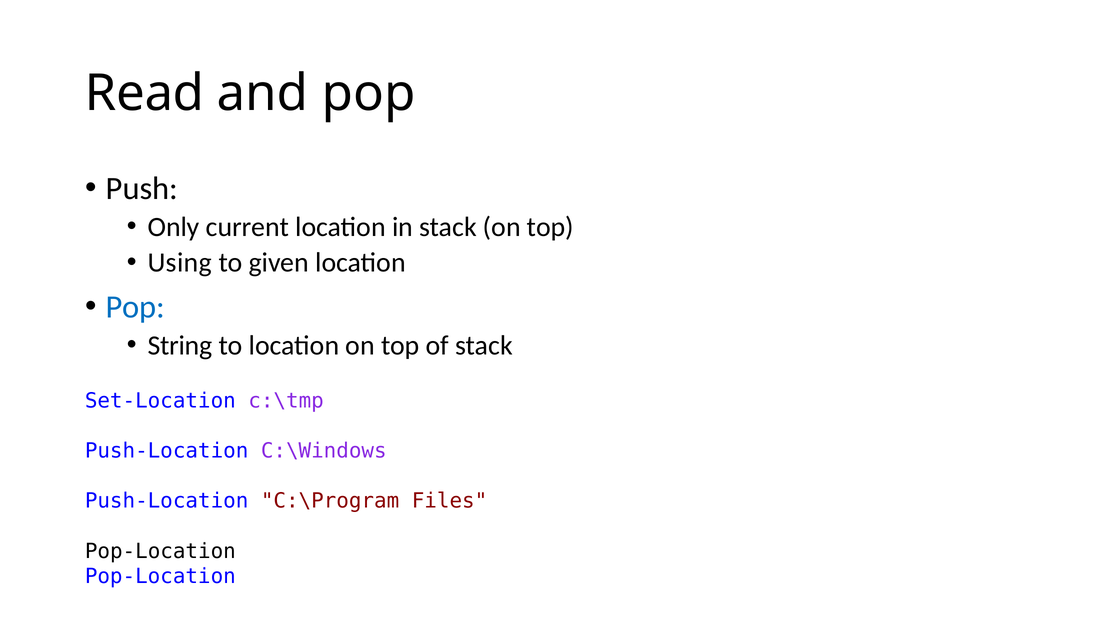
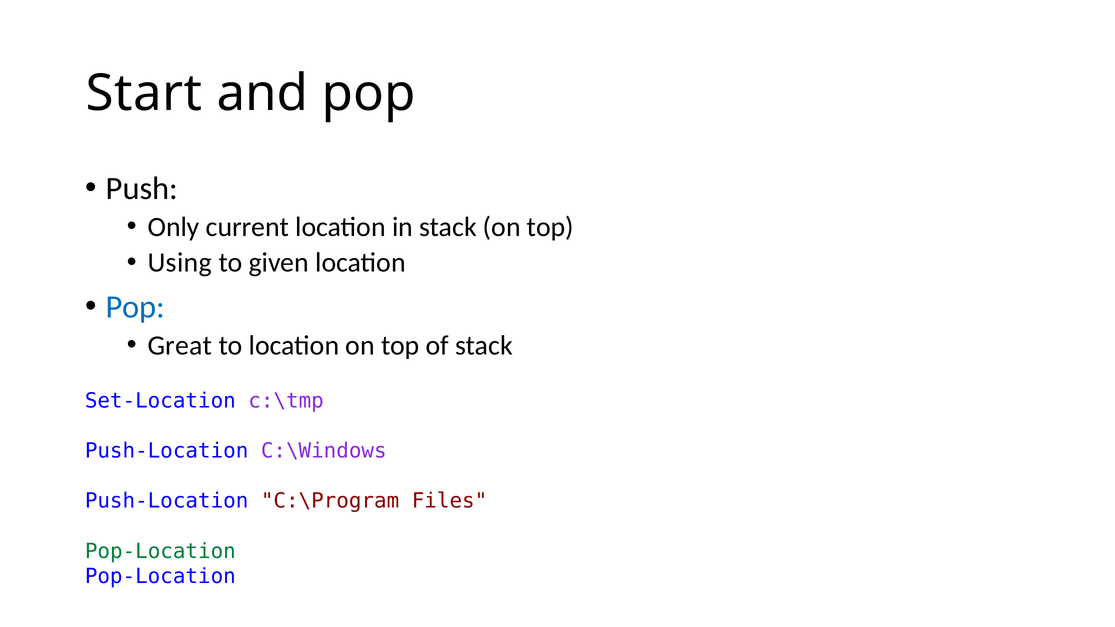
Read: Read -> Start
String: String -> Great
Pop-Location at (160, 551) colour: black -> green
